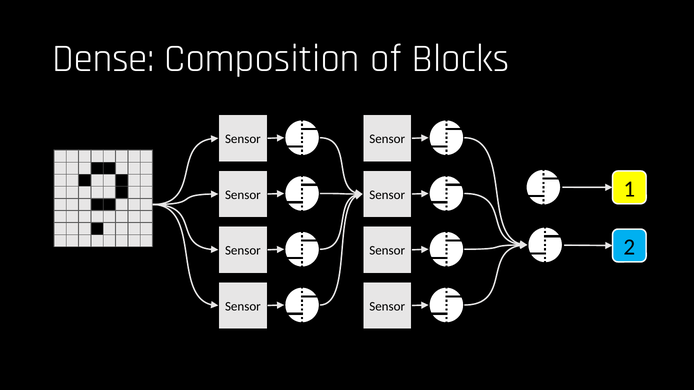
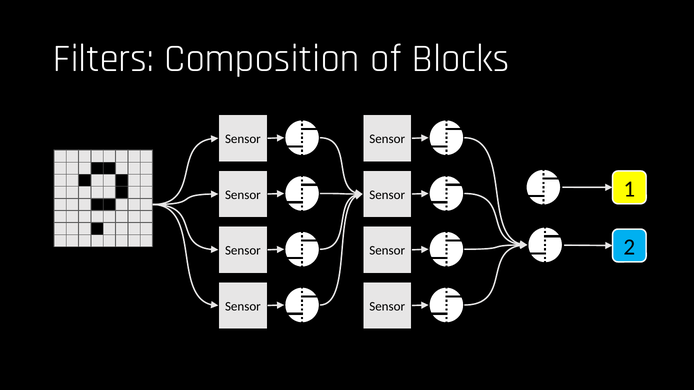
Dense: Dense -> Filters
